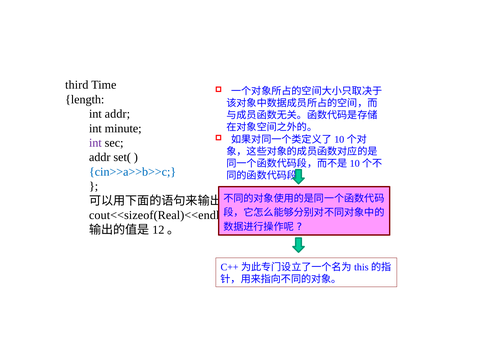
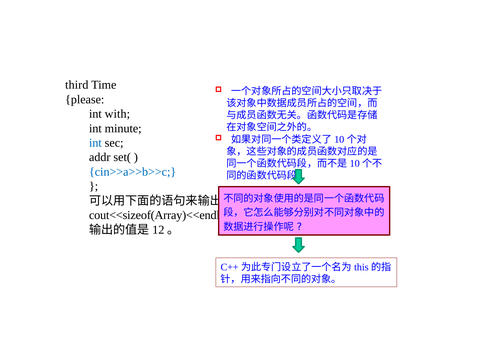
length: length -> please
int addr: addr -> with
int at (95, 143) colour: purple -> blue
cout<<sizeof(Real)<<endl: cout<<sizeof(Real)<<endl -> cout<<sizeof(Array)<<endl
